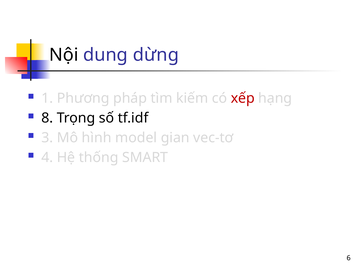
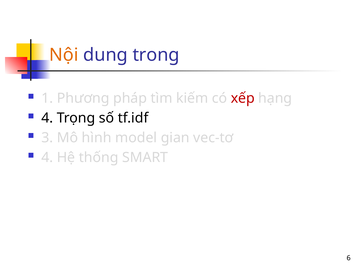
Nội colour: black -> orange
dừng: dừng -> trong
8 at (47, 118): 8 -> 4
